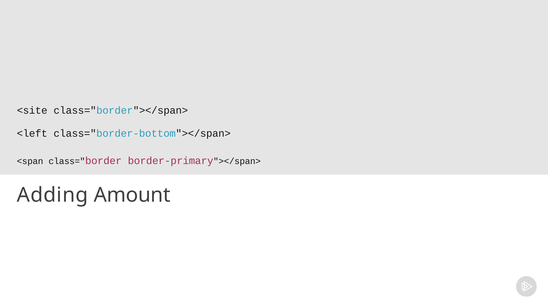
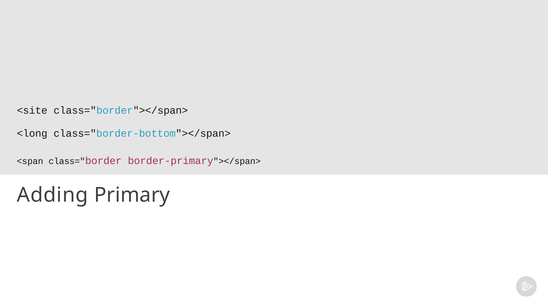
<left: <left -> <long
Amount: Amount -> Primary
